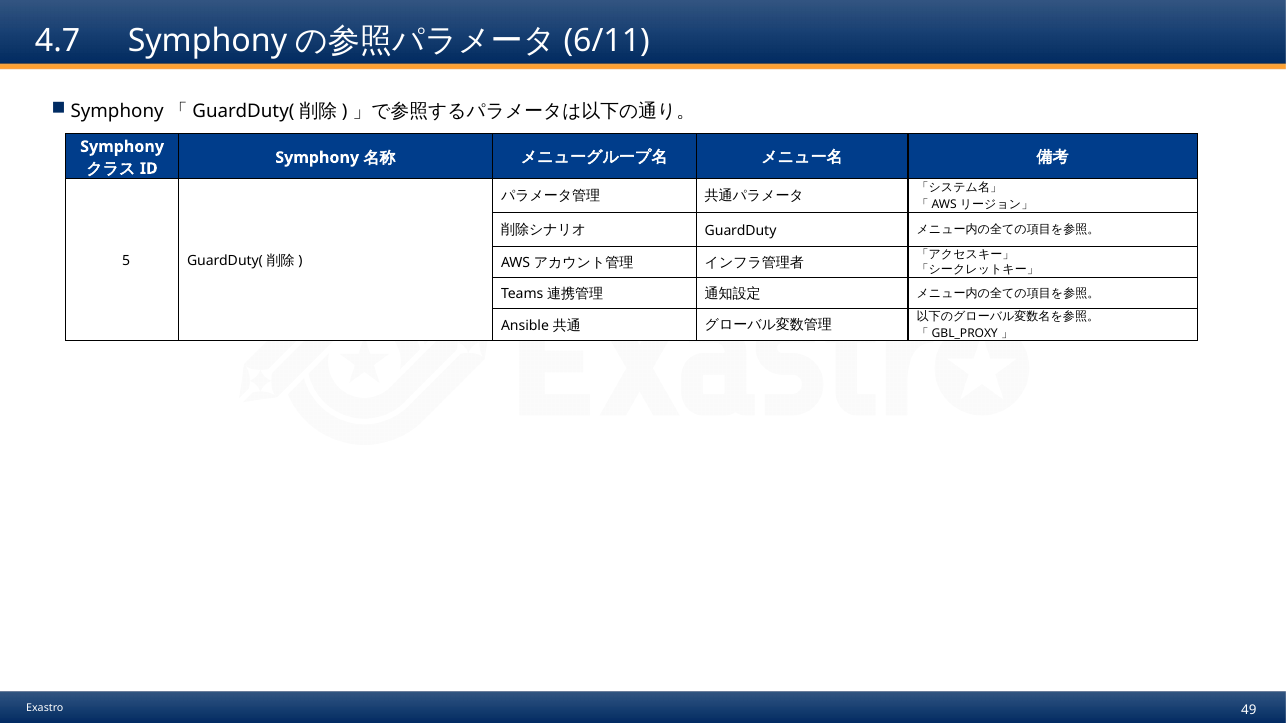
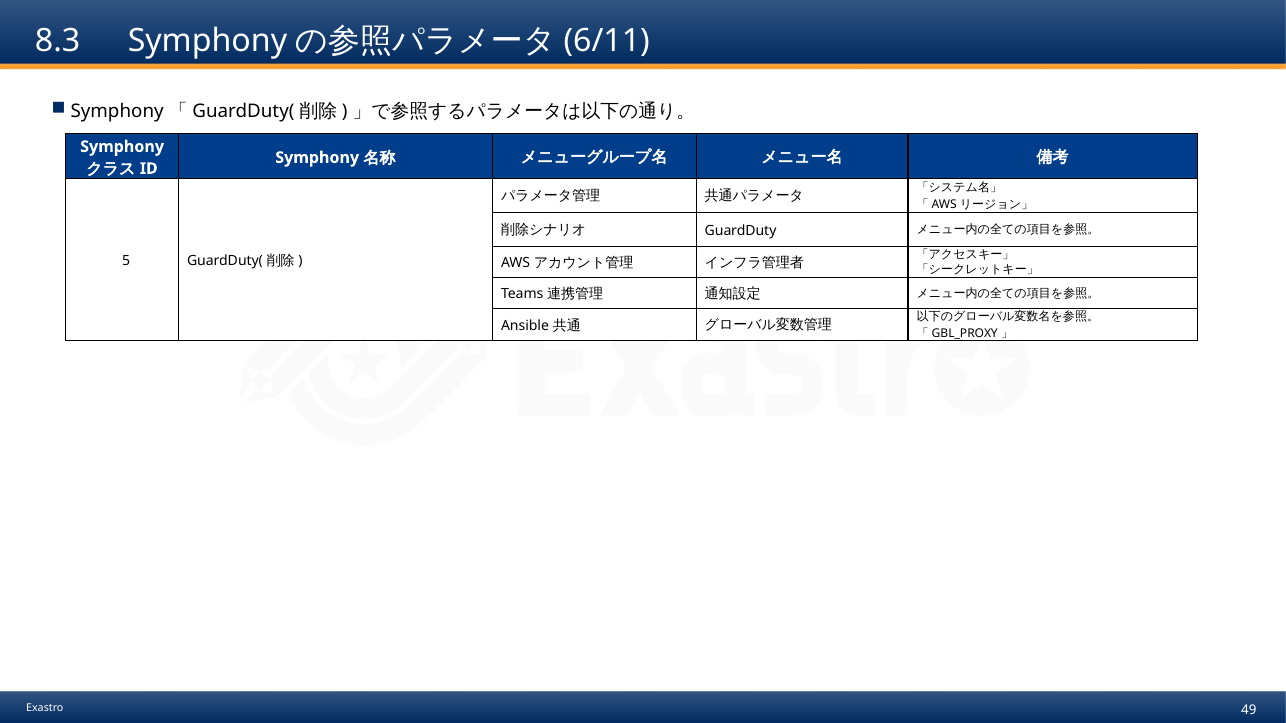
4.7: 4.7 -> 8.3
